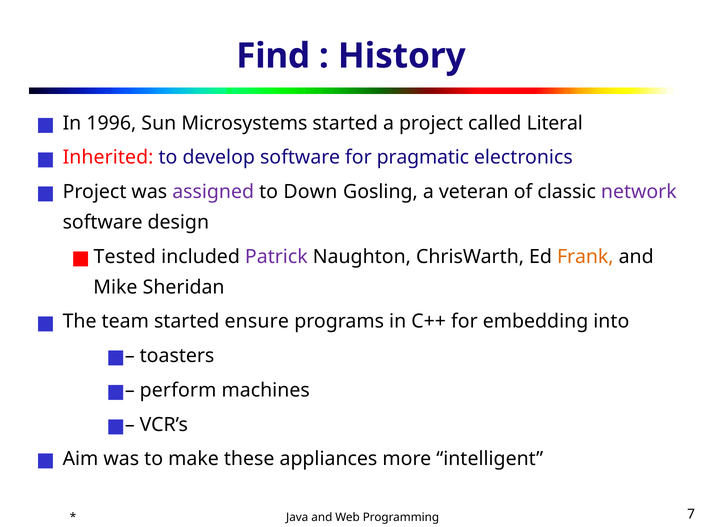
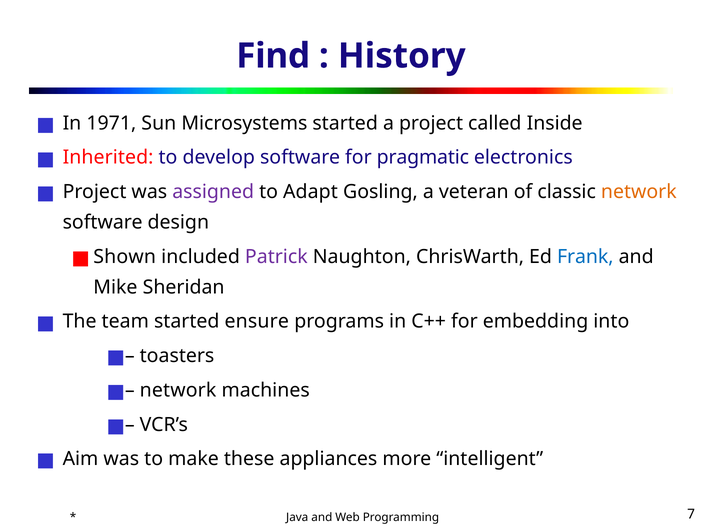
1996: 1996 -> 1971
Literal: Literal -> Inside
Down: Down -> Adapt
network at (639, 192) colour: purple -> orange
Tested: Tested -> Shown
Frank colour: orange -> blue
perform at (178, 390): perform -> network
